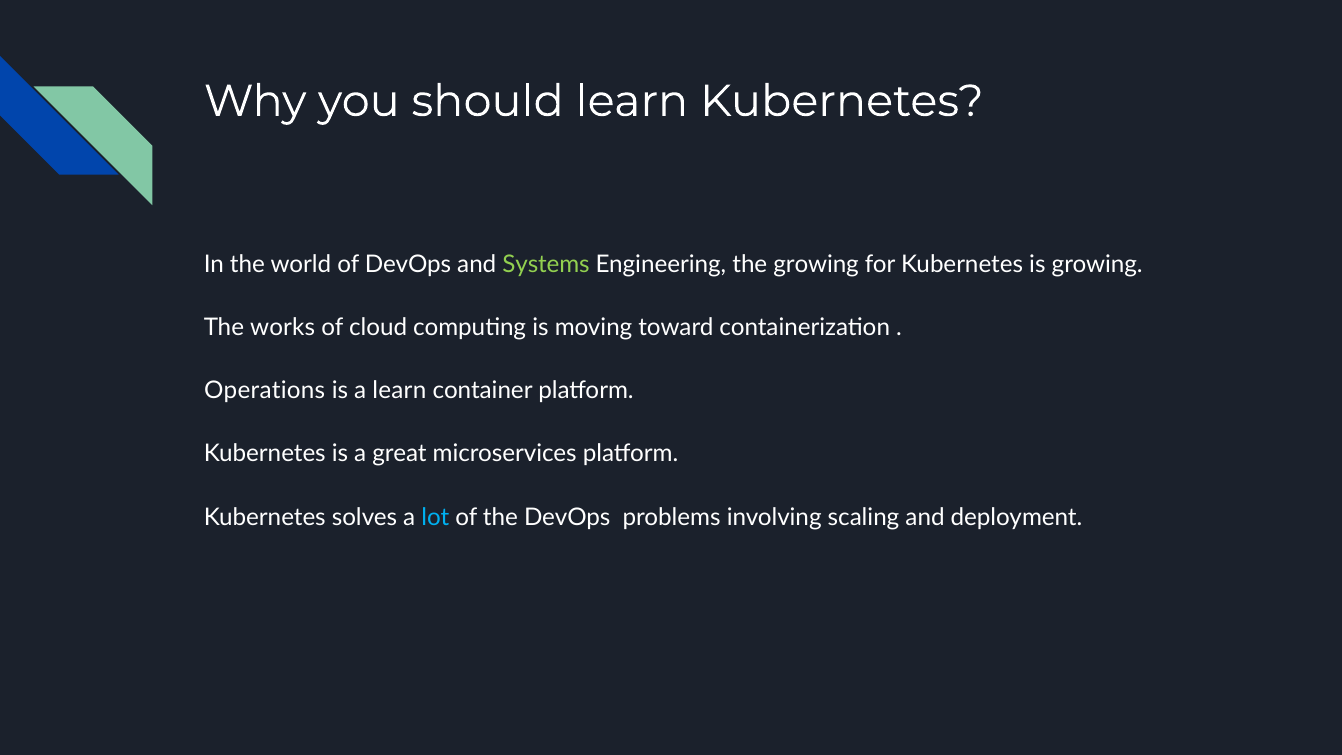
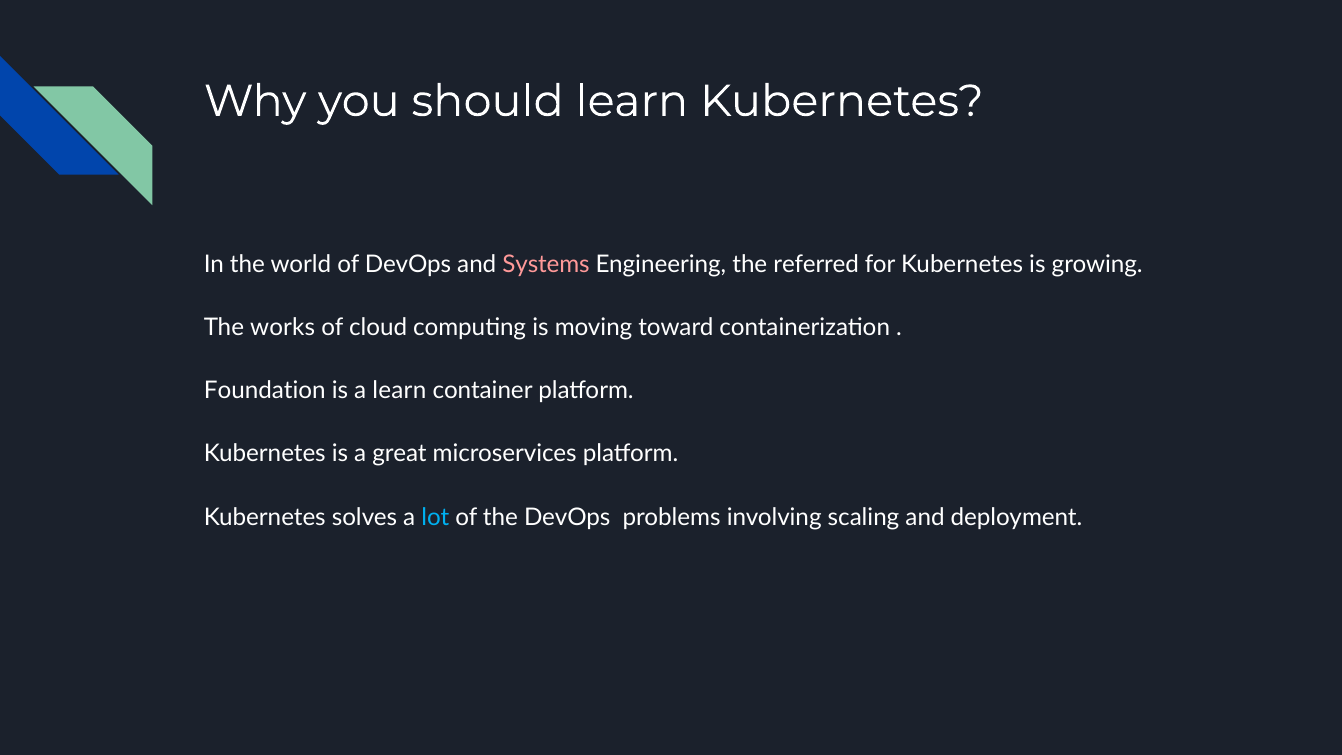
Systems colour: light green -> pink
the growing: growing -> referred
Operations: Operations -> Foundation
